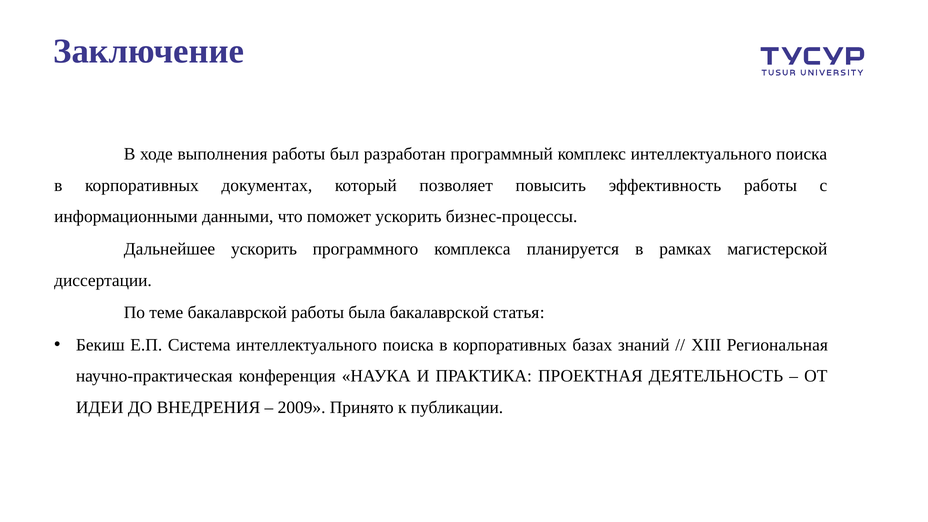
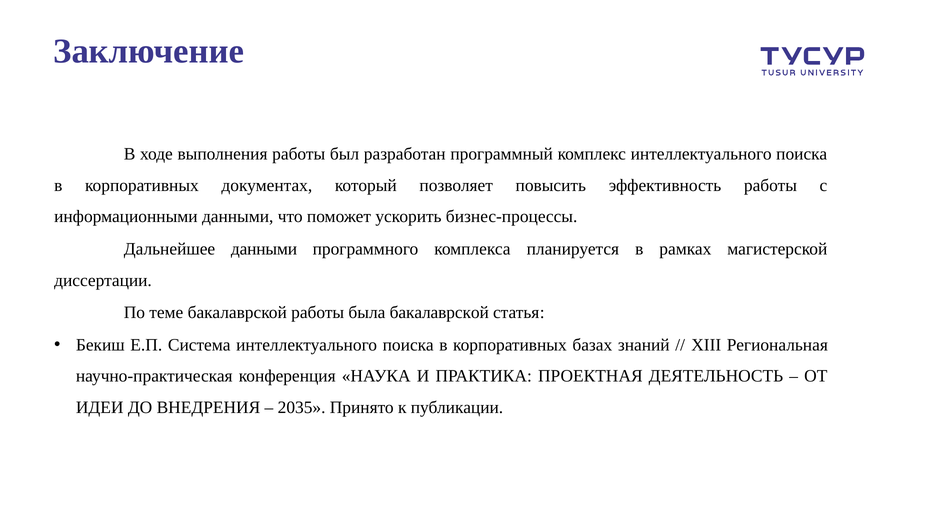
Дальнейшее ускорить: ускорить -> данными
2009: 2009 -> 2035
